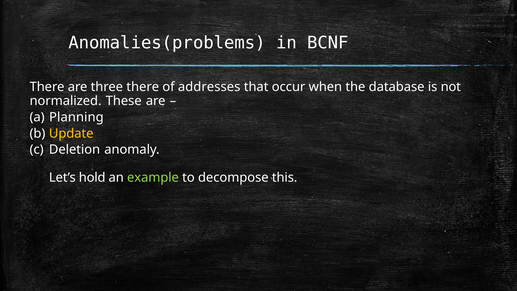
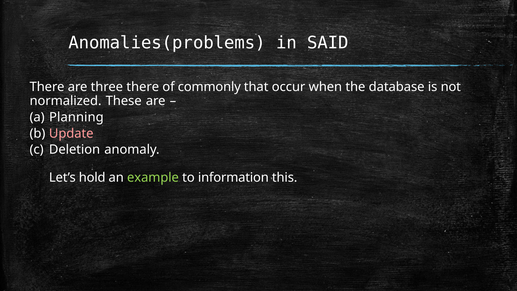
BCNF: BCNF -> SAID
addresses: addresses -> commonly
Update colour: yellow -> pink
decompose: decompose -> information
